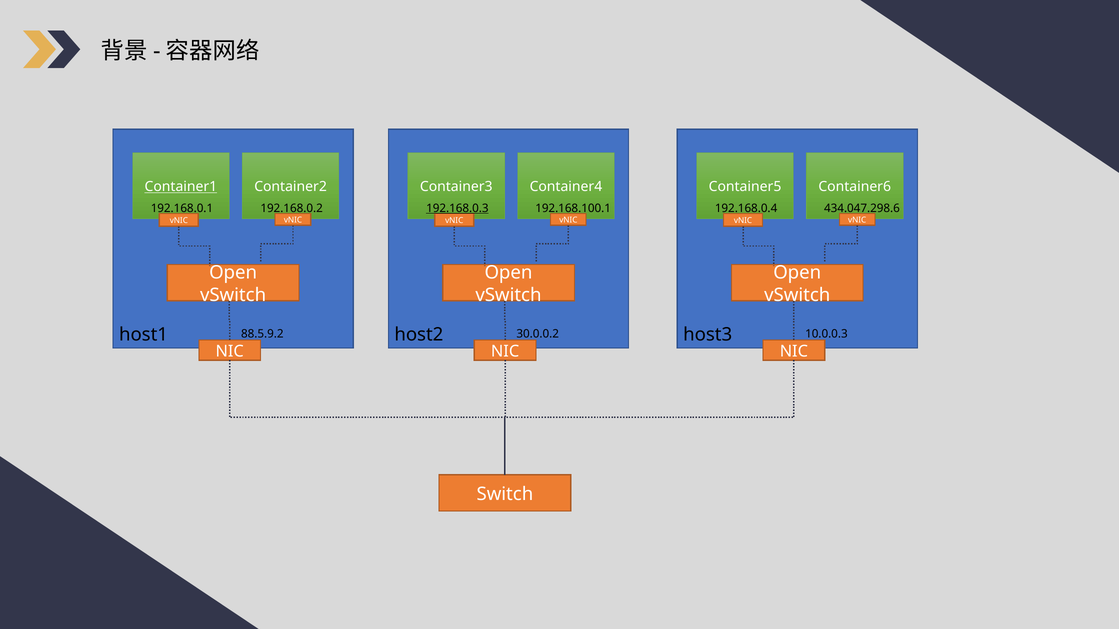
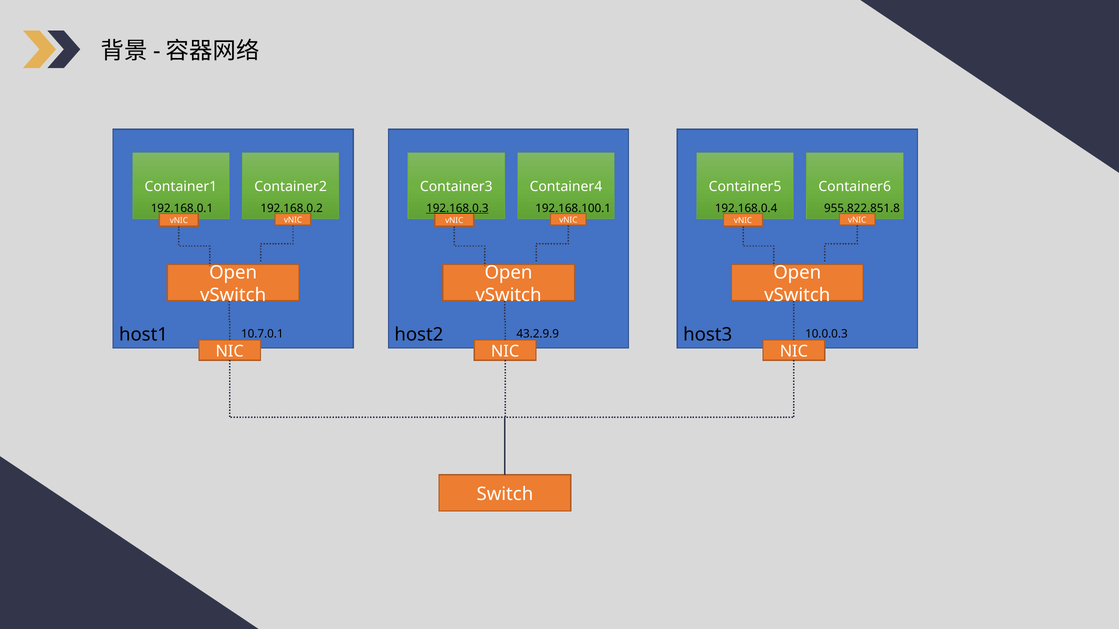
Container1 underline: present -> none
434.047.298.6: 434.047.298.6 -> 955.822.851.8
30.0.0.2: 30.0.0.2 -> 43.2.9.9
88.5.9.2: 88.5.9.2 -> 10.7.0.1
